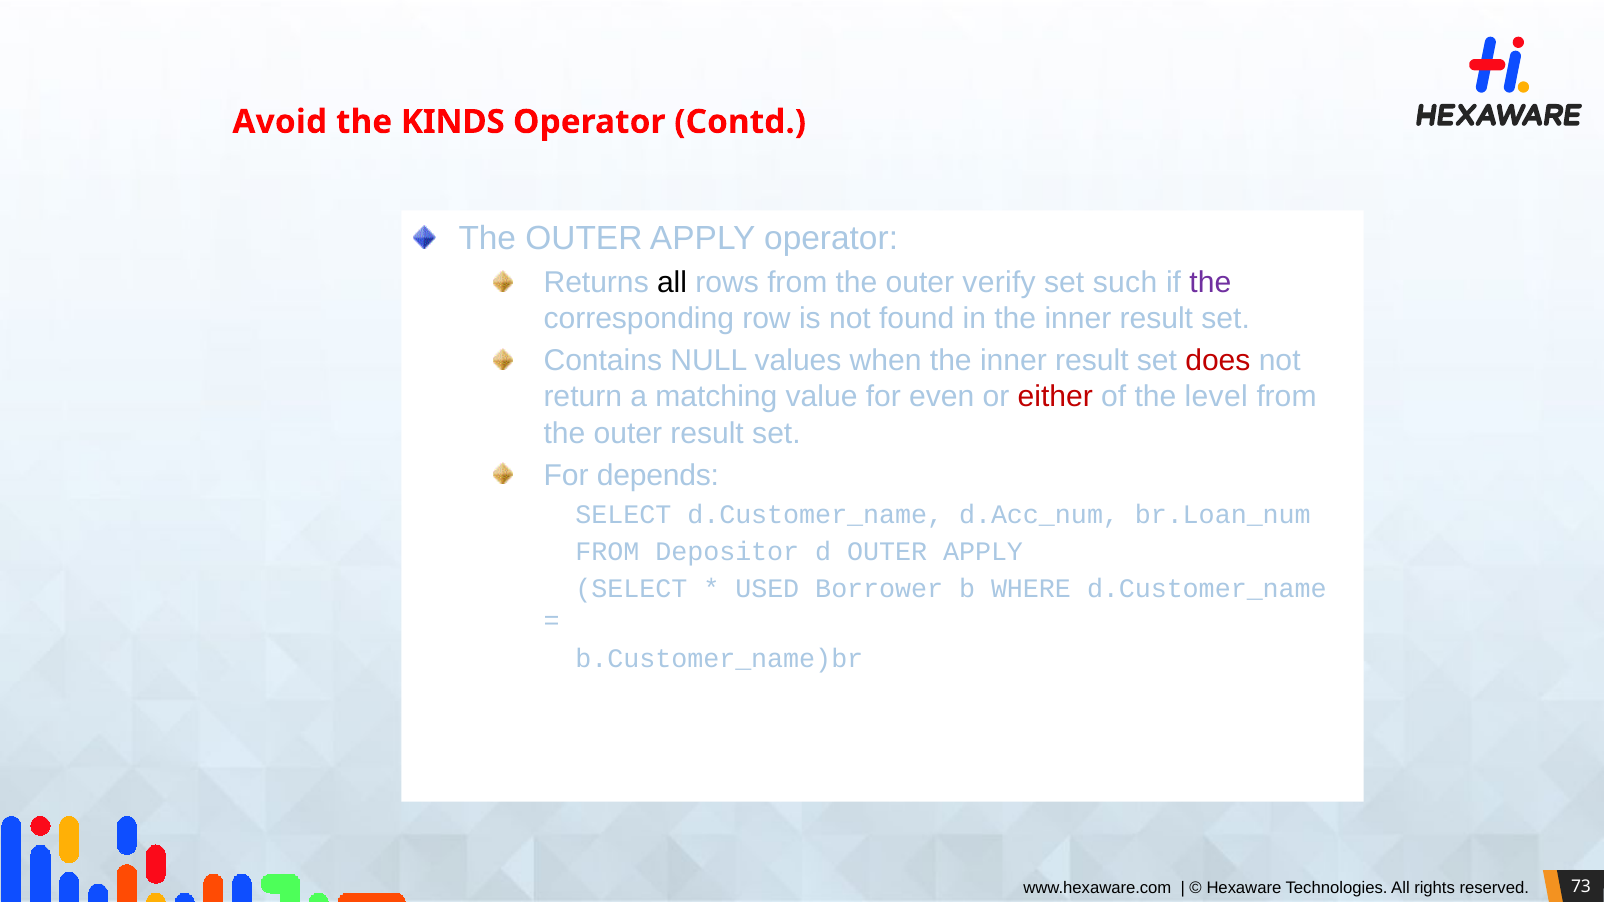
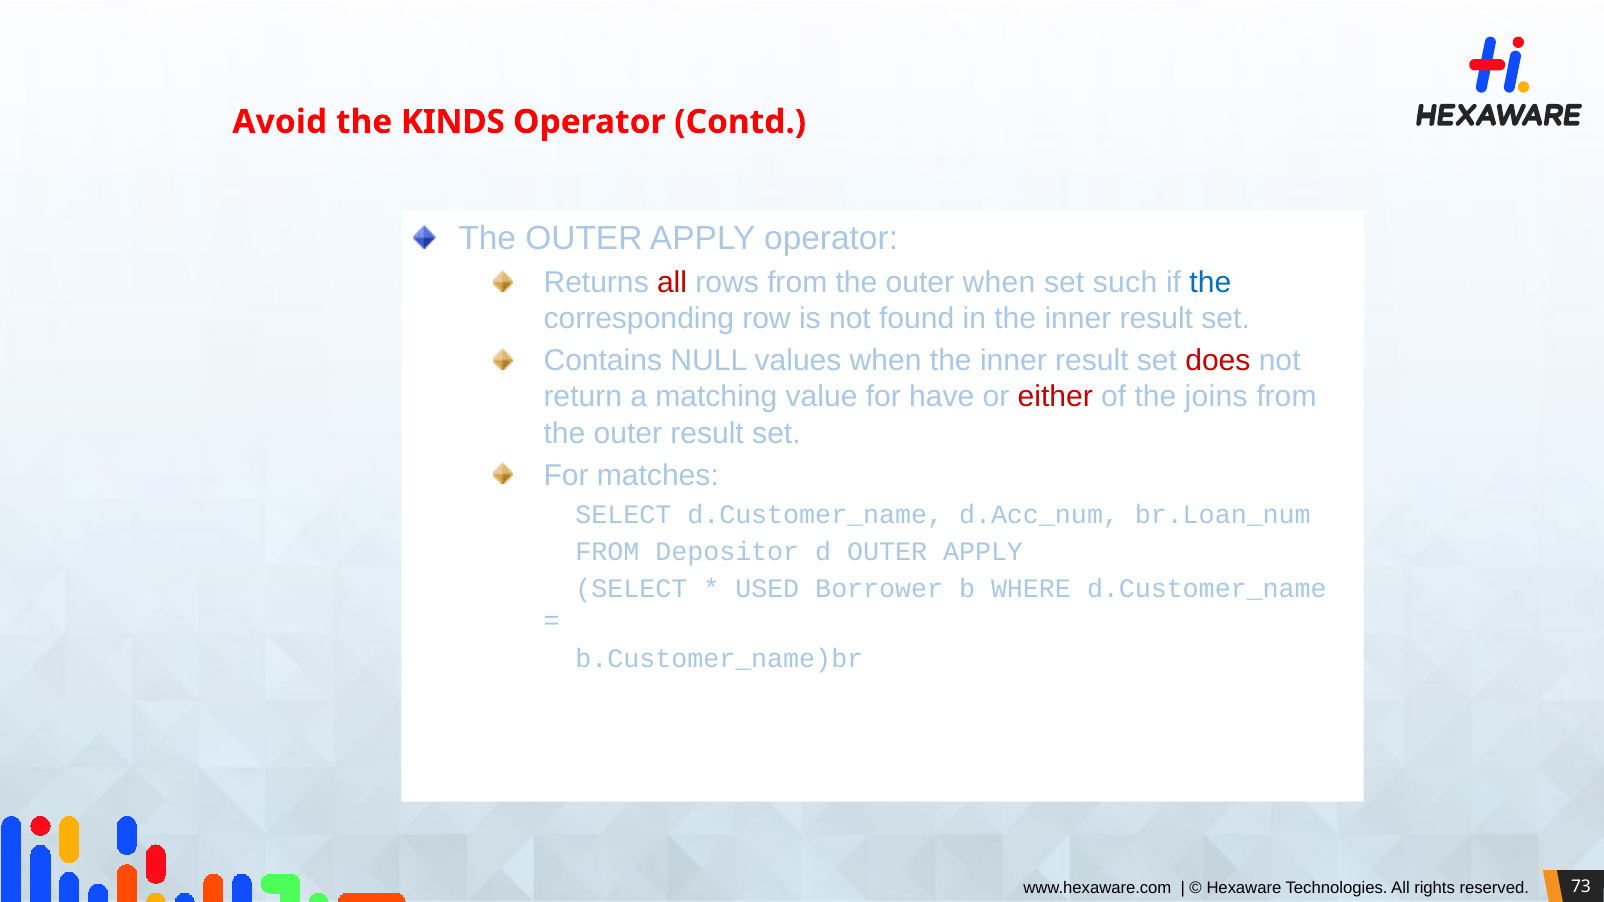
all at (672, 283) colour: black -> red
outer verify: verify -> when
the at (1210, 283) colour: purple -> blue
even: even -> have
level: level -> joins
depends: depends -> matches
